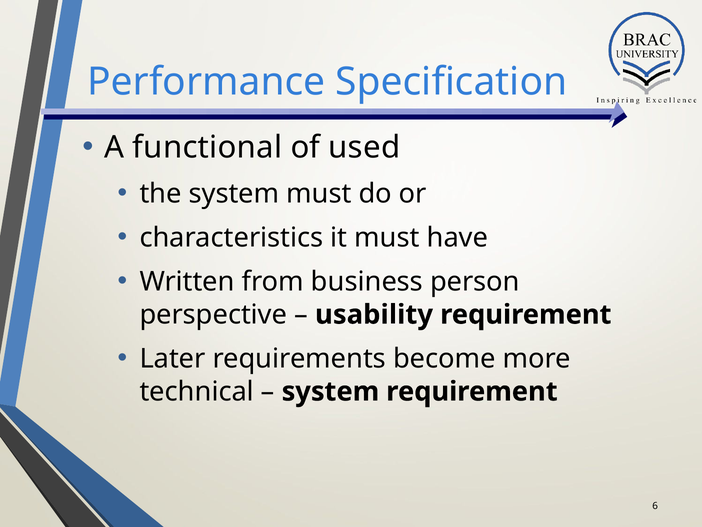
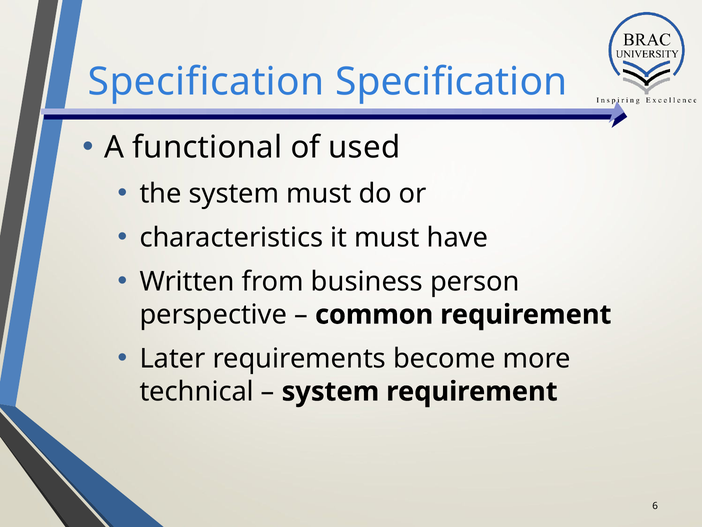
Performance at (206, 82): Performance -> Specification
usability: usability -> common
